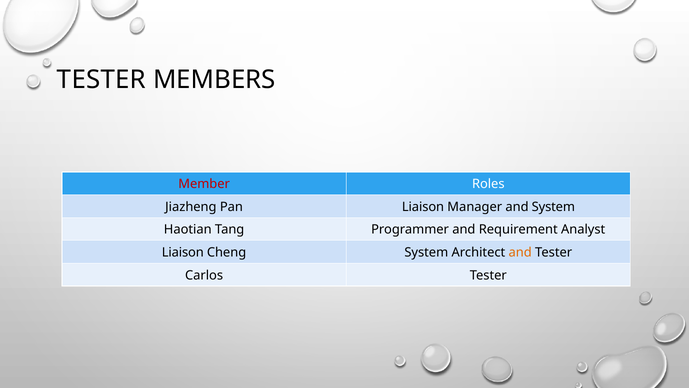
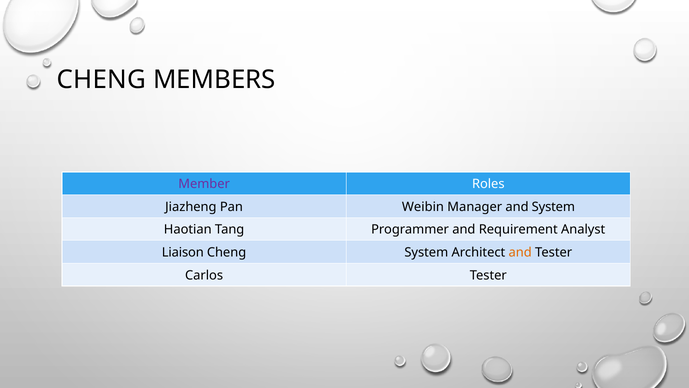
TESTER at (101, 80): TESTER -> CHENG
Member colour: red -> purple
Pan Liaison: Liaison -> Weibin
